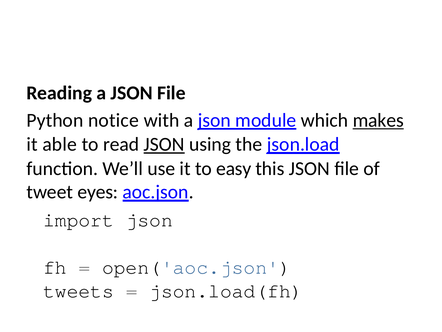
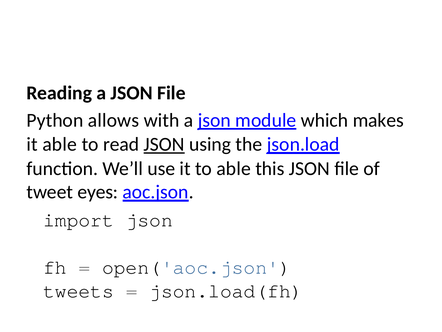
notice: notice -> allows
makes underline: present -> none
to easy: easy -> able
